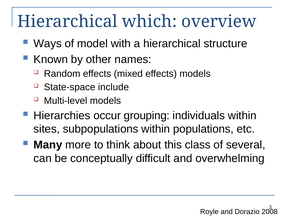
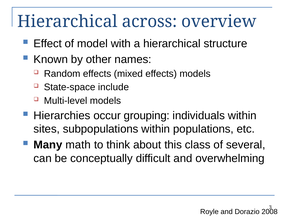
which: which -> across
Ways: Ways -> Effect
more: more -> math
